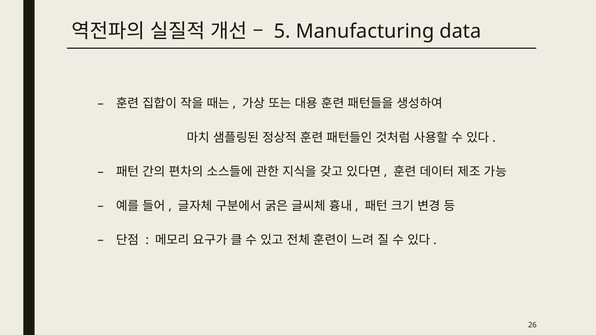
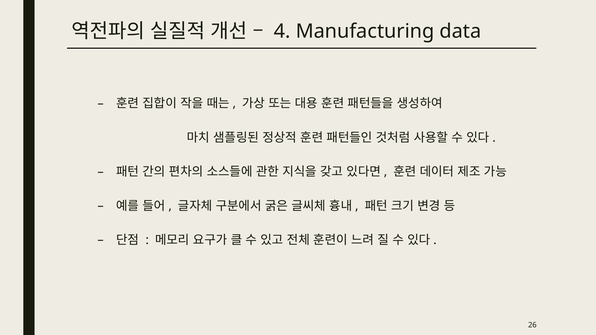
5: 5 -> 4
